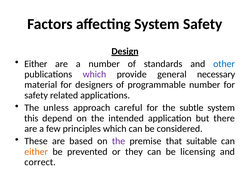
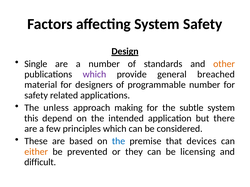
Either at (36, 64): Either -> Single
other colour: blue -> orange
necessary: necessary -> breached
careful: careful -> making
the at (119, 142) colour: purple -> blue
suitable: suitable -> devices
correct: correct -> difficult
